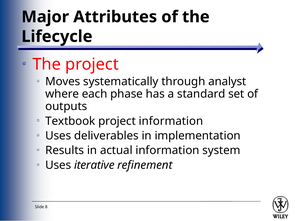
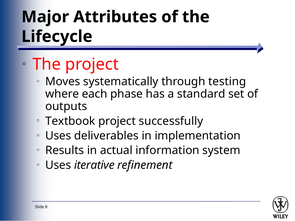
analyst: analyst -> testing
project information: information -> successfully
